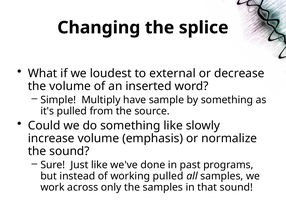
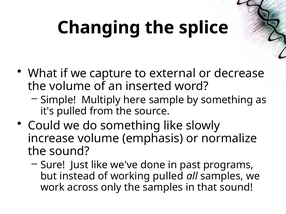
loudest: loudest -> capture
have: have -> here
